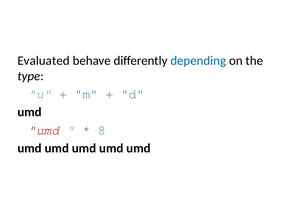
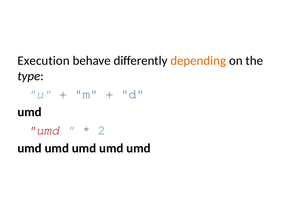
Evaluated: Evaluated -> Execution
depending colour: blue -> orange
8: 8 -> 2
